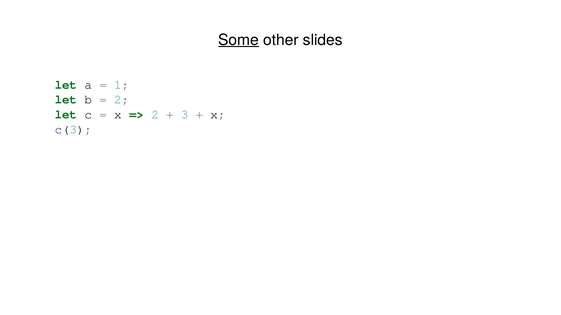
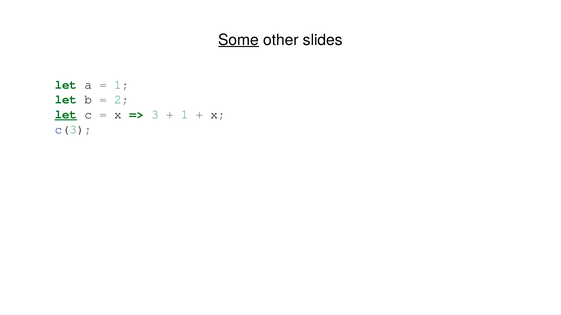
let at (66, 115) underline: none -> present
2 at (155, 115): 2 -> 3
3 at (185, 115): 3 -> 1
